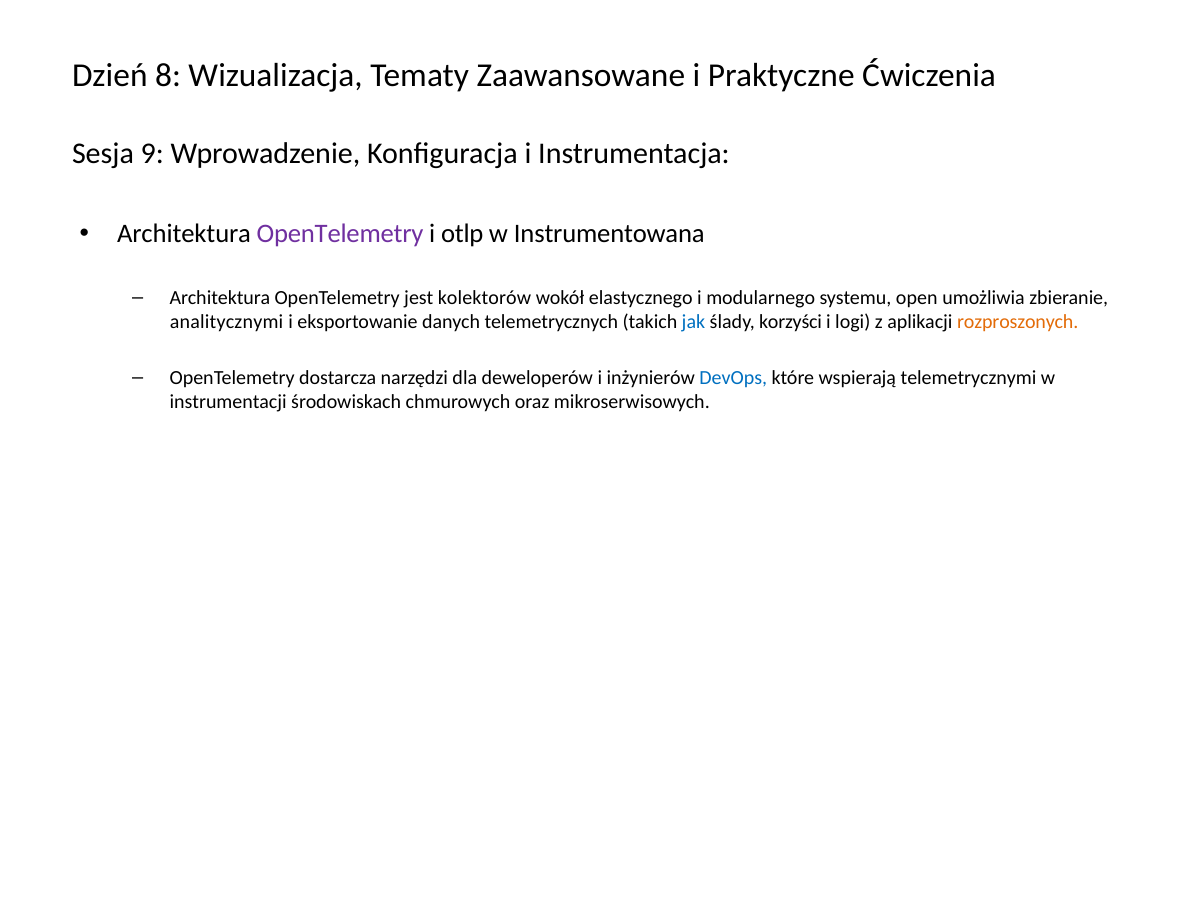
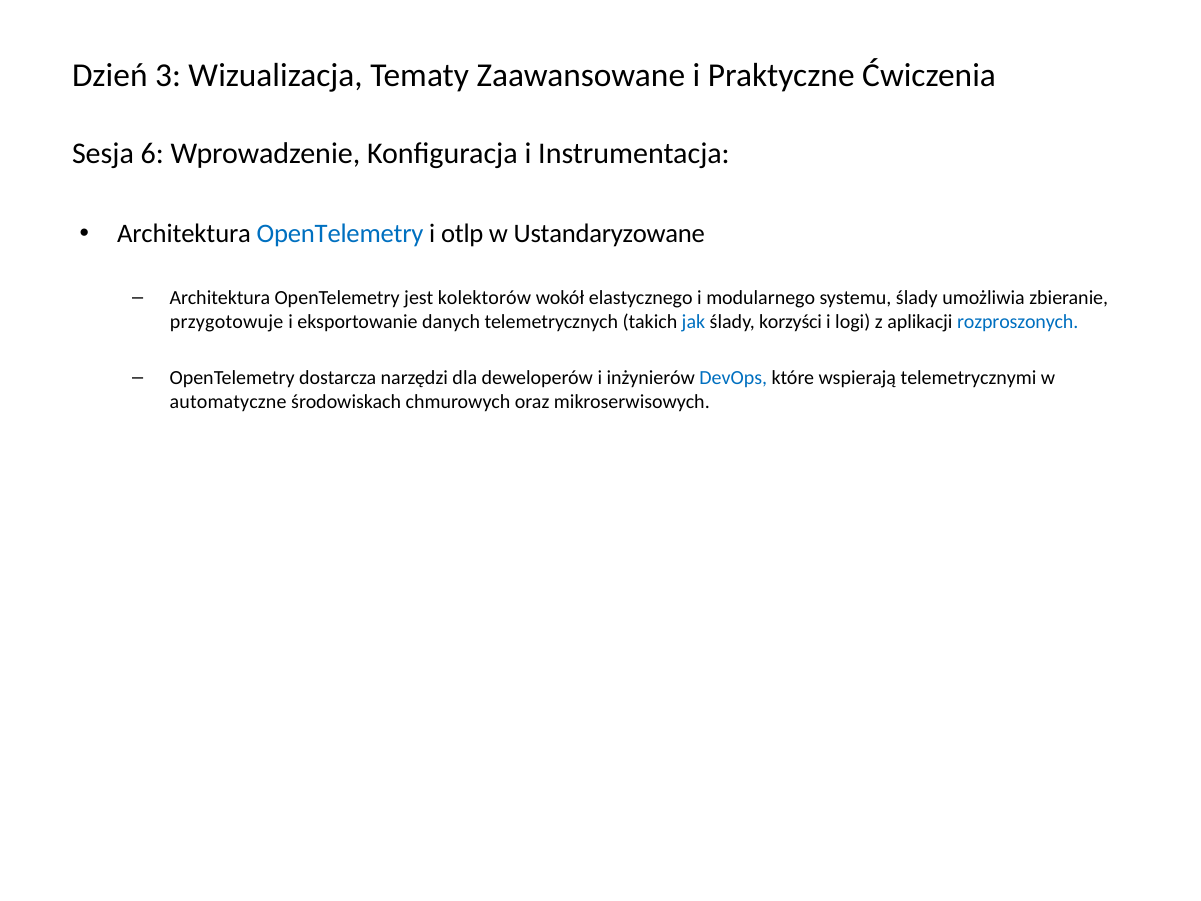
8: 8 -> 3
9: 9 -> 6
OpenTelemetry at (340, 234) colour: purple -> blue
Instrumentowana: Instrumentowana -> Ustandaryzowane
systemu open: open -> ślady
analitycznymi: analitycznymi -> przygotowuje
rozproszonych colour: orange -> blue
instrumentacji: instrumentacji -> automatyczne
